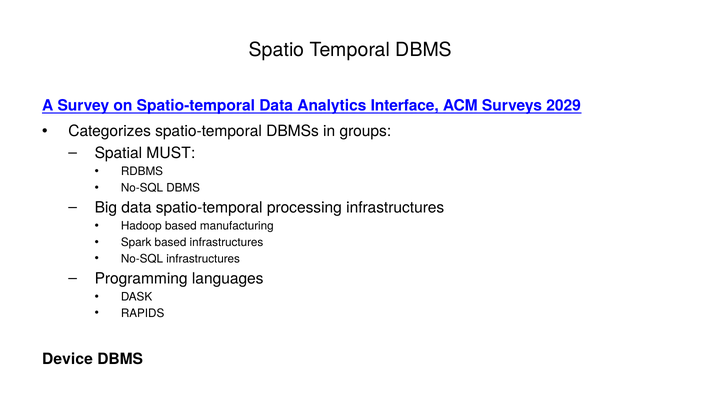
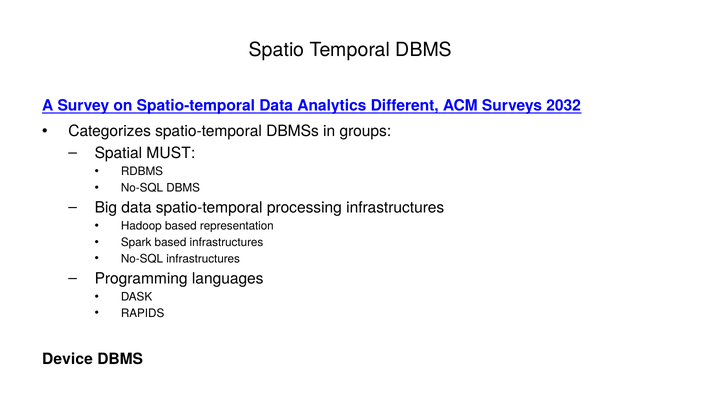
Interface: Interface -> Different
2029: 2029 -> 2032
manufacturing: manufacturing -> representation
